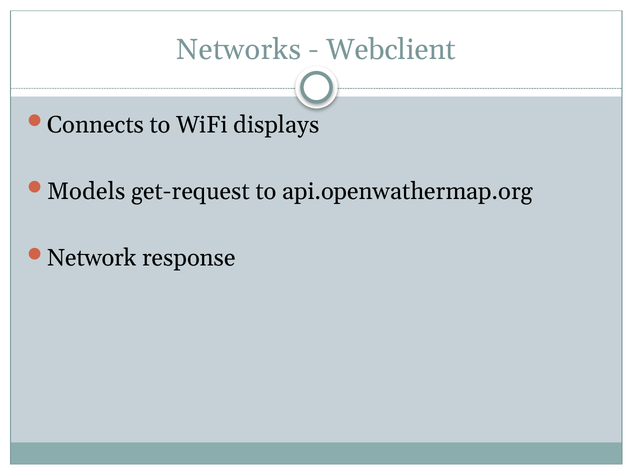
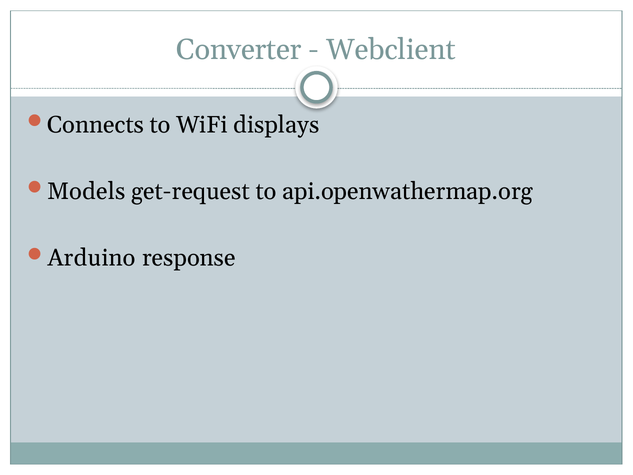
Networks: Networks -> Converter
Network: Network -> Arduino
